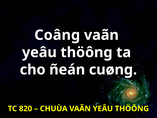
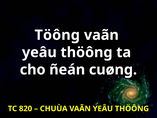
Coâng: Coâng -> Töông
